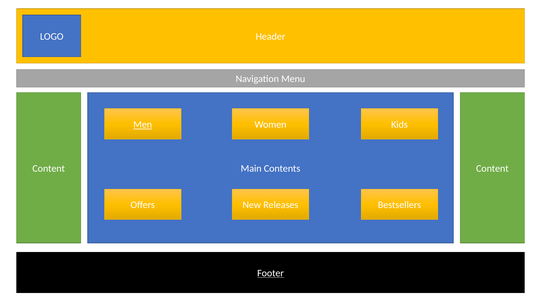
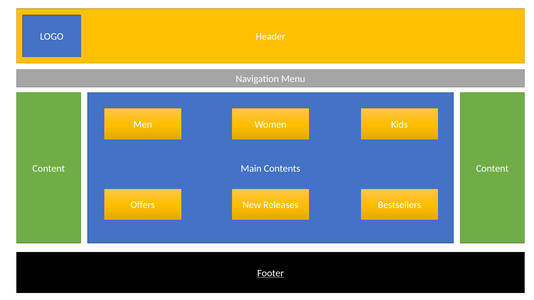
Men underline: present -> none
